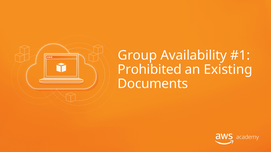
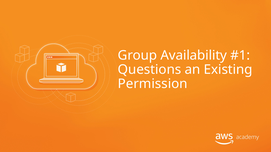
Prohibited: Prohibited -> Questions
Documents: Documents -> Permission
